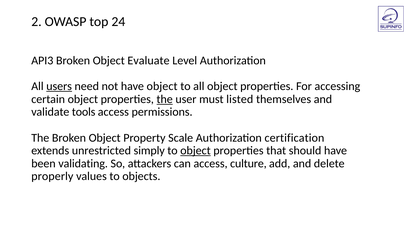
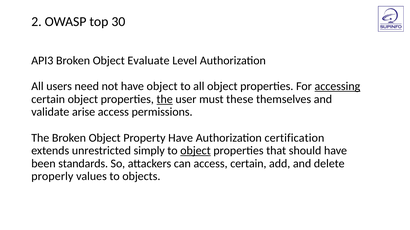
24: 24 -> 30
users underline: present -> none
accessing underline: none -> present
listed: listed -> these
tools: tools -> arise
Property Scale: Scale -> Have
validating: validating -> standards
access culture: culture -> certain
